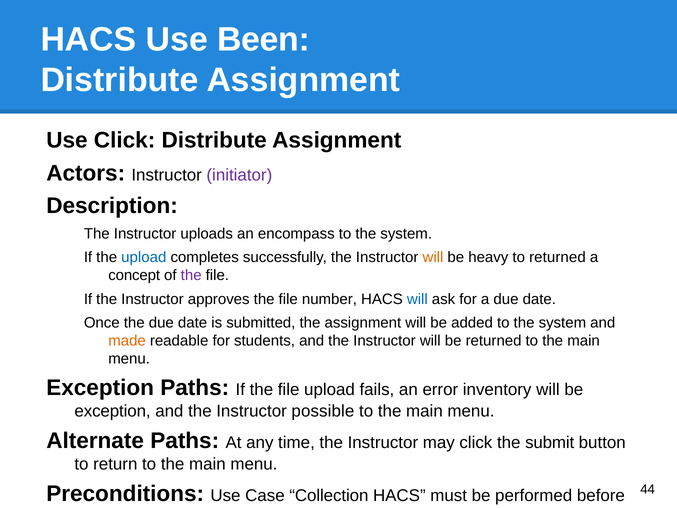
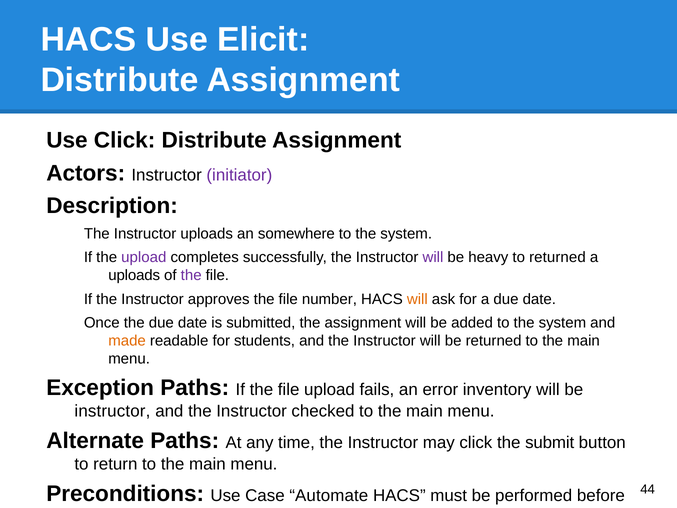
Been: Been -> Elicit
encompass: encompass -> somewhere
upload at (144, 257) colour: blue -> purple
will at (433, 257) colour: orange -> purple
concept at (134, 275): concept -> uploads
will at (417, 299) colour: blue -> orange
exception at (113, 411): exception -> instructor
possible: possible -> checked
Collection: Collection -> Automate
